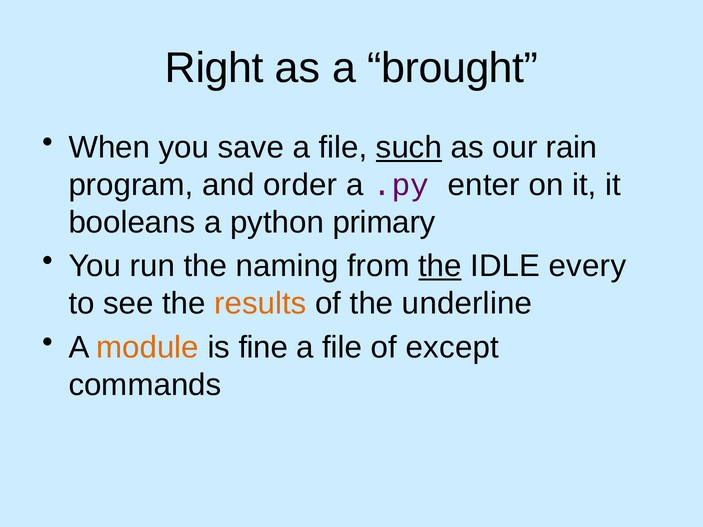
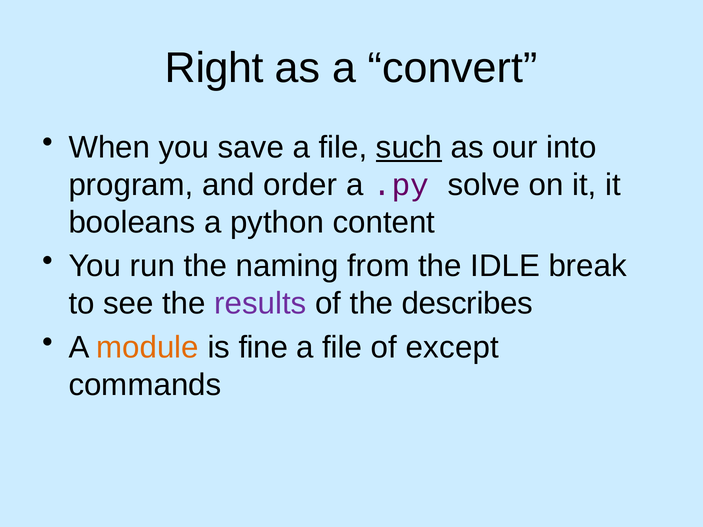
brought: brought -> convert
rain: rain -> into
enter: enter -> solve
primary: primary -> content
the at (440, 266) underline: present -> none
every: every -> break
results colour: orange -> purple
underline: underline -> describes
